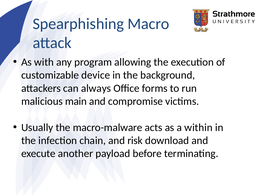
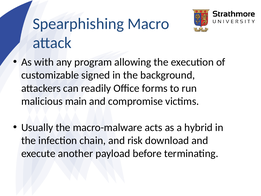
device: device -> signed
always: always -> readily
within: within -> hybrid
